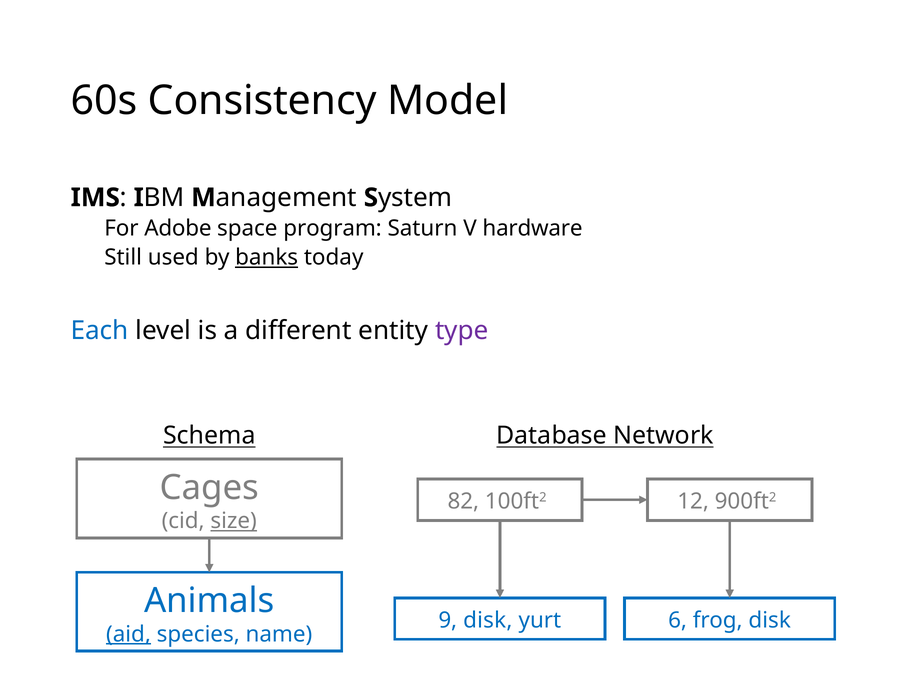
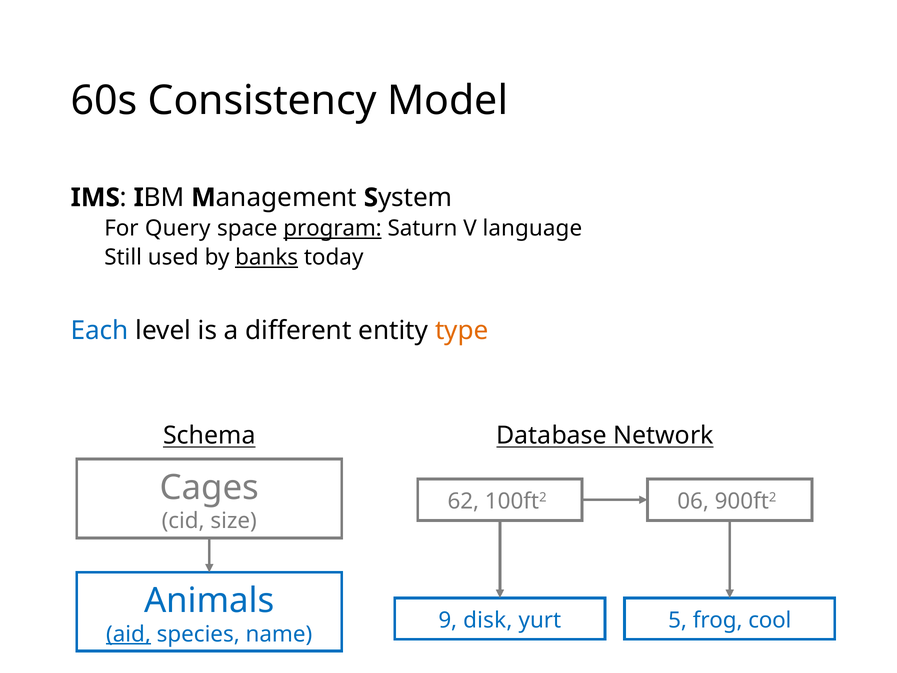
Adobe: Adobe -> Query
program underline: none -> present
hardware: hardware -> language
type colour: purple -> orange
82: 82 -> 62
12: 12 -> 06
size underline: present -> none
6: 6 -> 5
frog disk: disk -> cool
